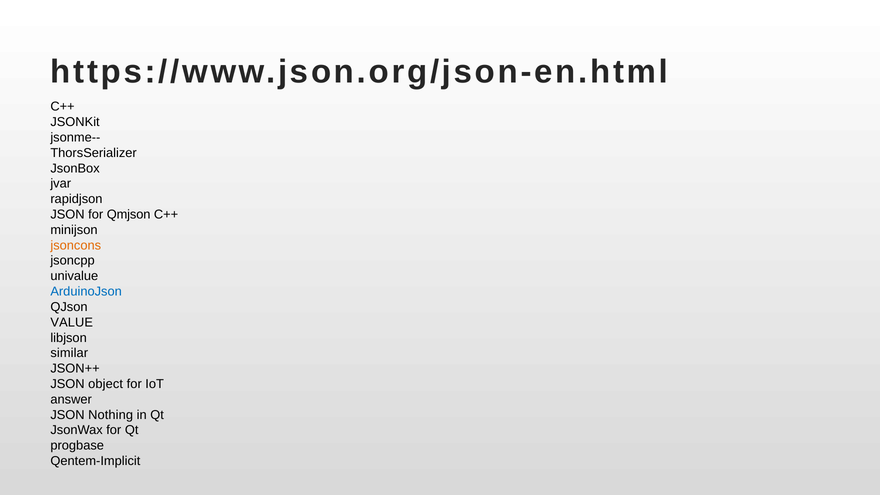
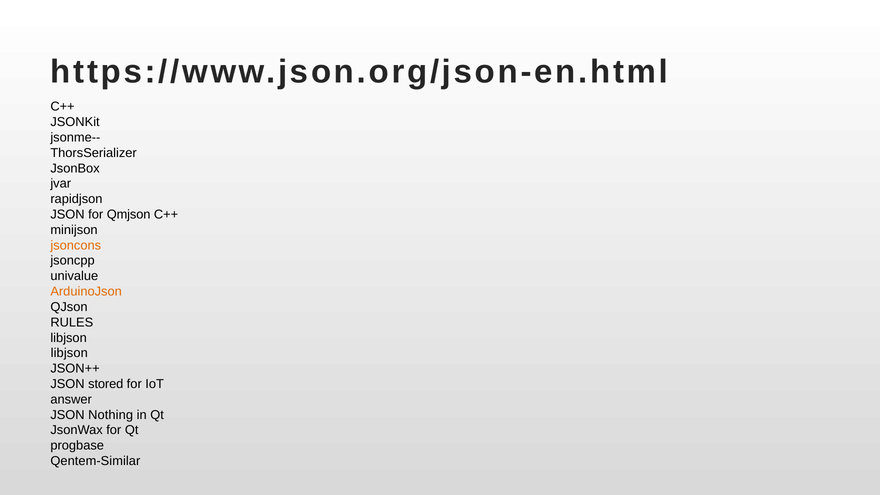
ArduinoJson colour: blue -> orange
VALUE: VALUE -> RULES
similar at (69, 353): similar -> libjson
object: object -> stored
Qentem-Implicit: Qentem-Implicit -> Qentem-Similar
